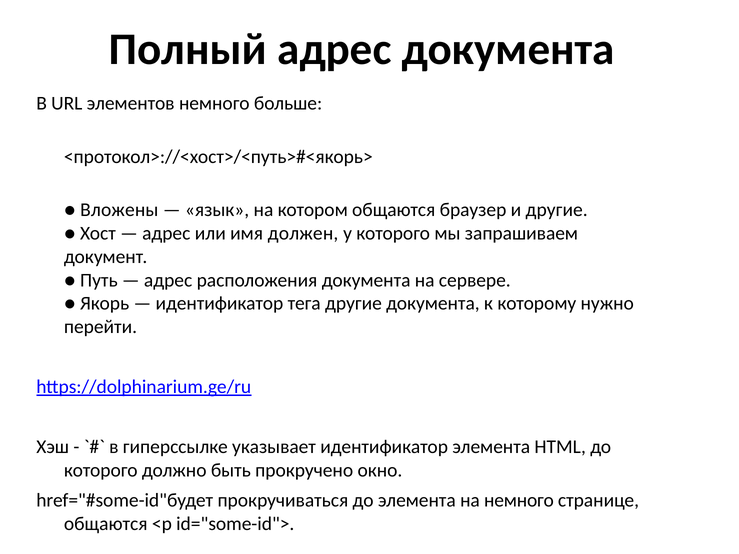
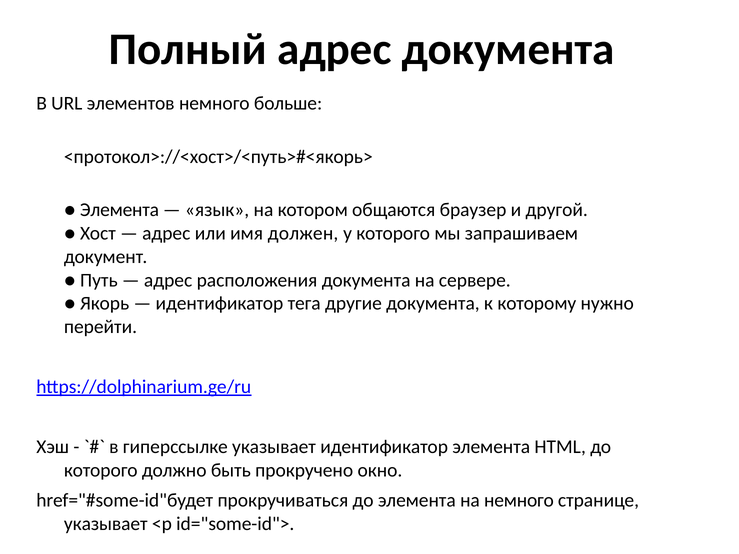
Вложены at (119, 210): Вложены -> Элемента
и другие: другие -> другой
общаются at (106, 524): общаются -> указывает
